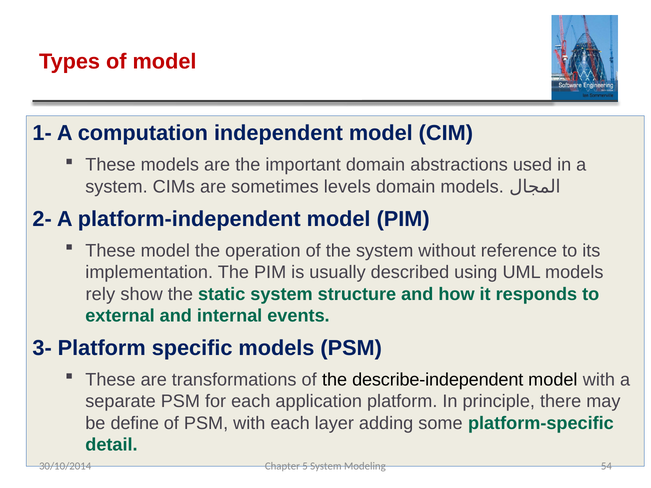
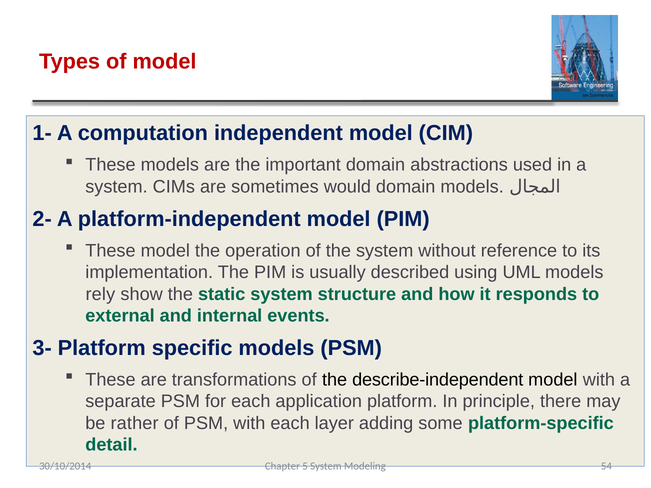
levels: levels -> would
define: define -> rather
